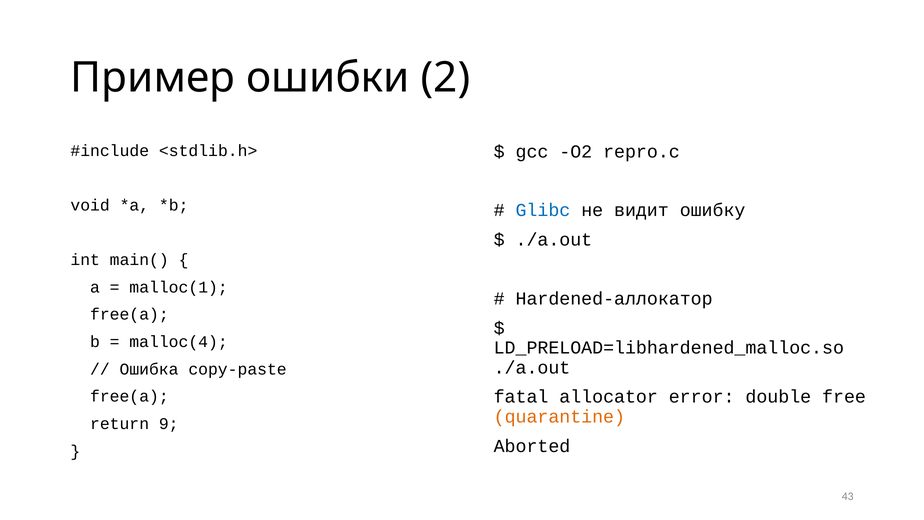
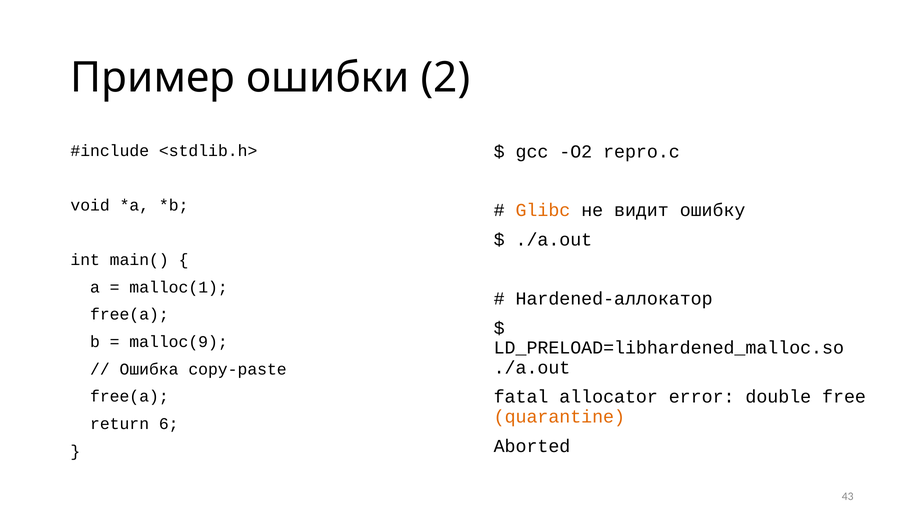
Glibc colour: blue -> orange
malloc(4: malloc(4 -> malloc(9
9: 9 -> 6
